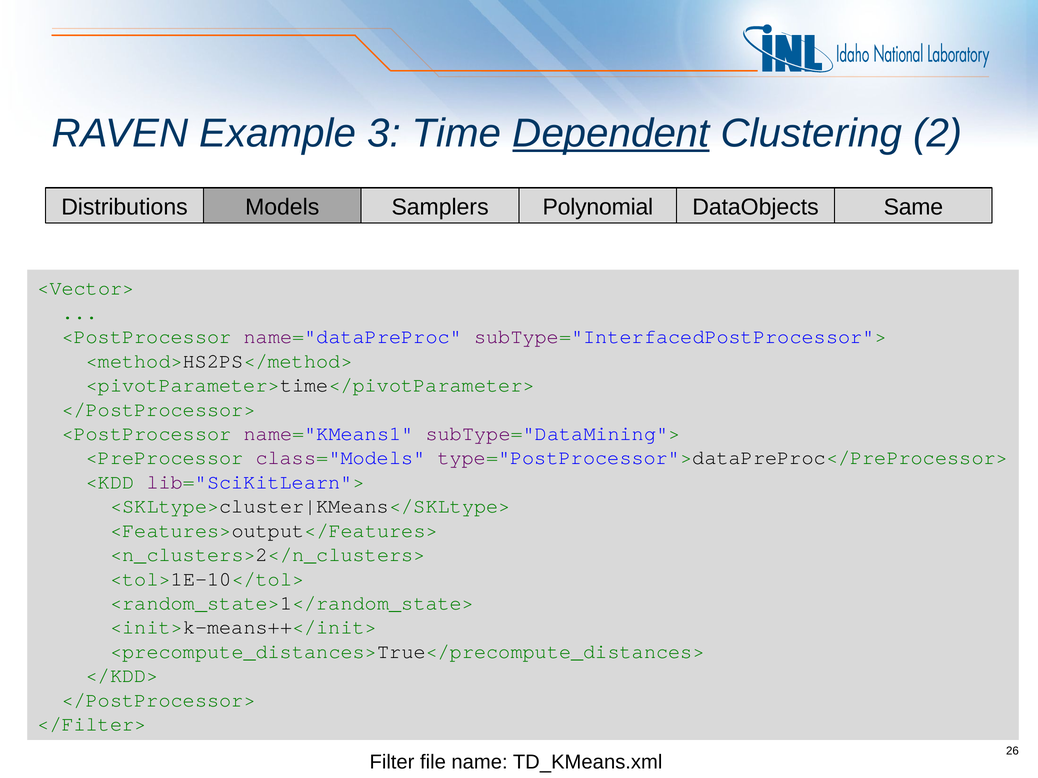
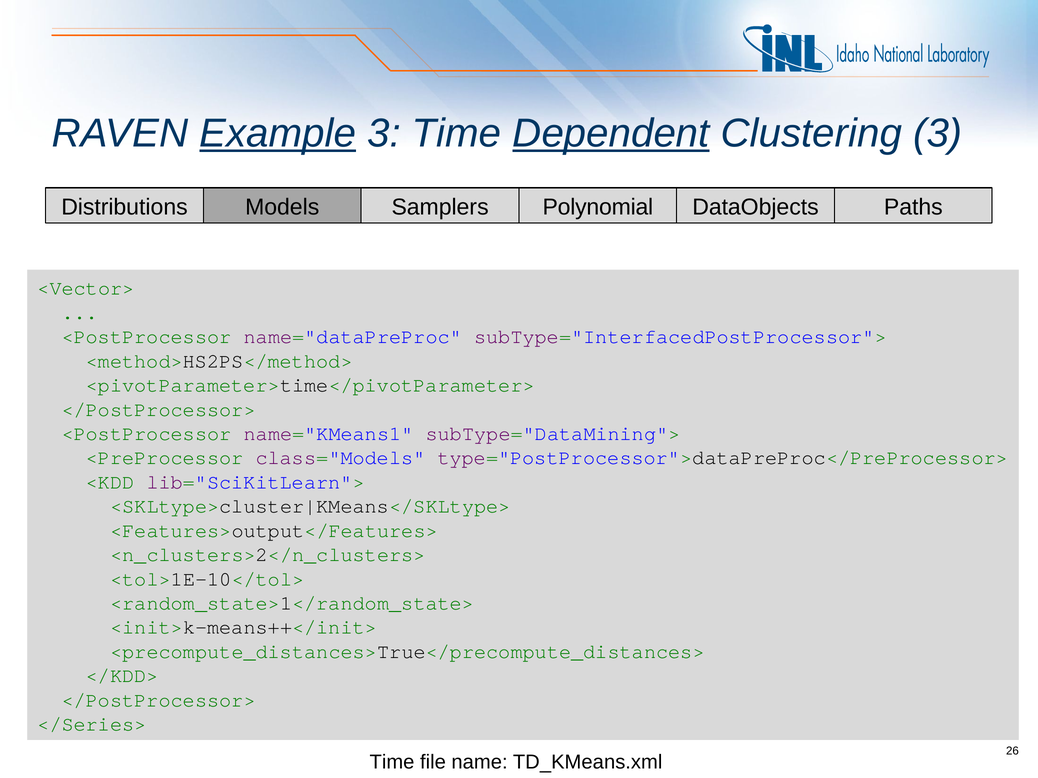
Example underline: none -> present
Clustering 2: 2 -> 3
Same: Same -> Paths
</Filter>: </Filter> -> </Series>
Filter at (392, 763): Filter -> Time
